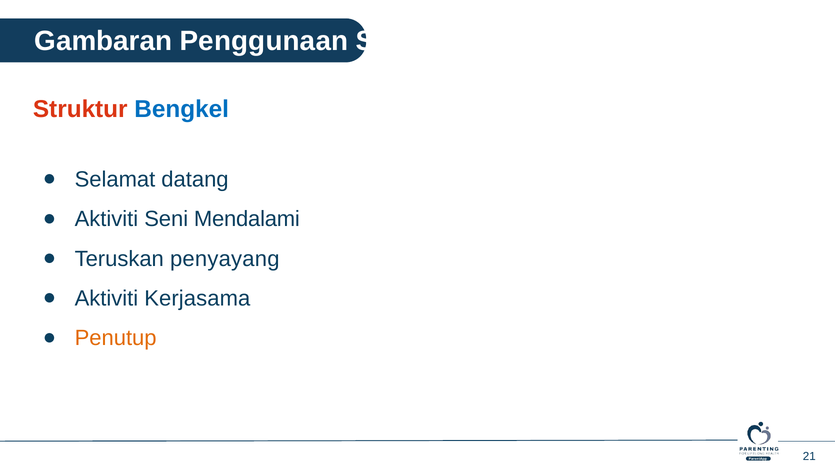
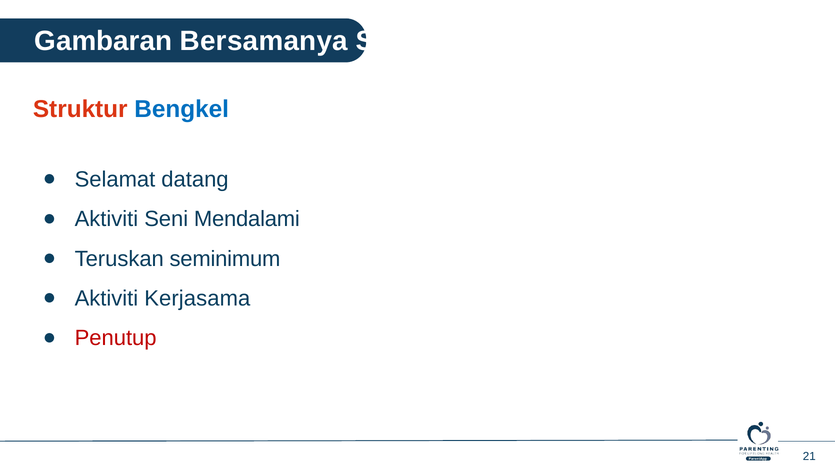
Penggunaan: Penggunaan -> Bersamanya
penyayang: penyayang -> seminimum
Penutup colour: orange -> red
